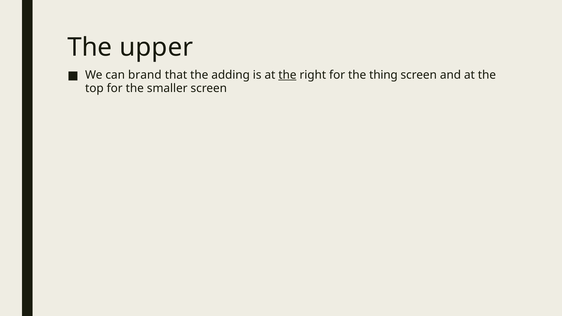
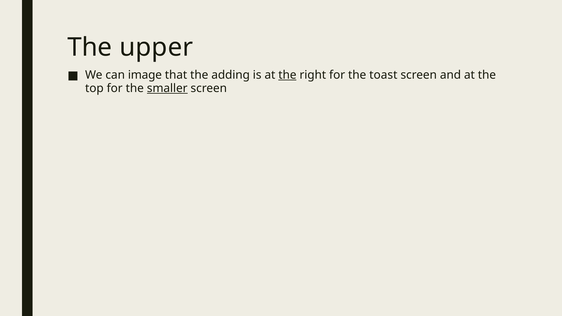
brand: brand -> image
thing: thing -> toast
smaller underline: none -> present
